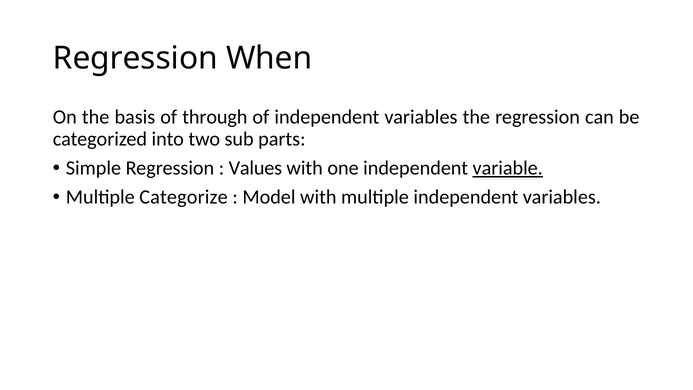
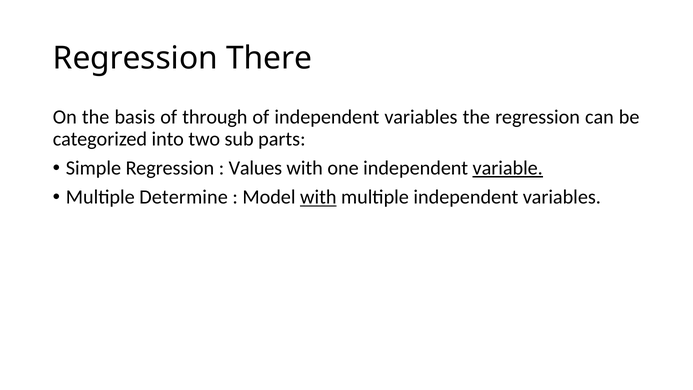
When: When -> There
Categorize: Categorize -> Determine
with at (318, 197) underline: none -> present
